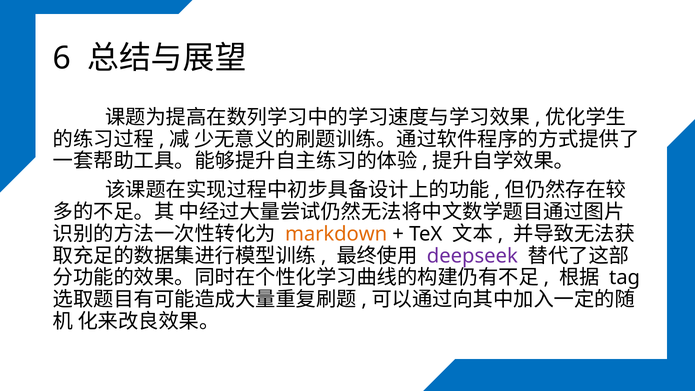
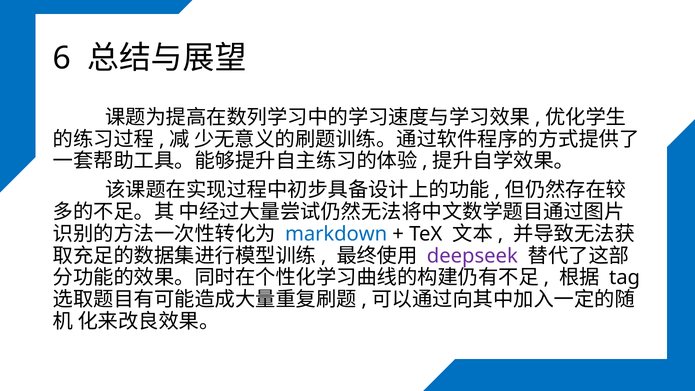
markdown colour: orange -> blue
